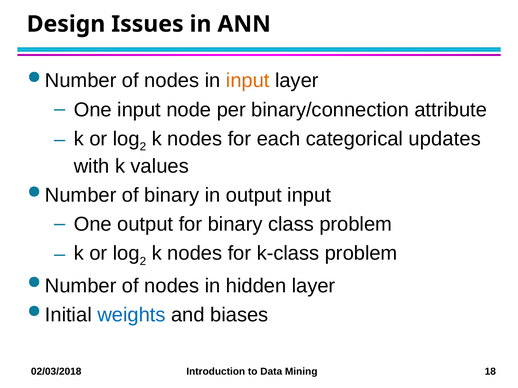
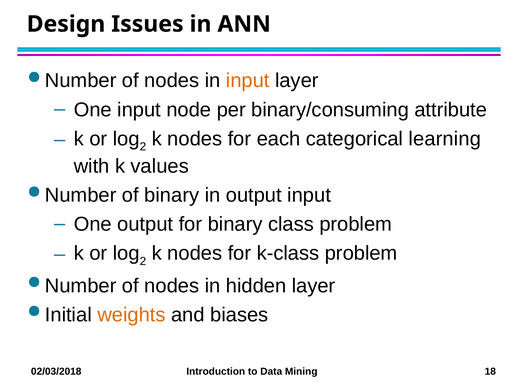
binary/connection: binary/connection -> binary/consuming
updates: updates -> learning
weights colour: blue -> orange
